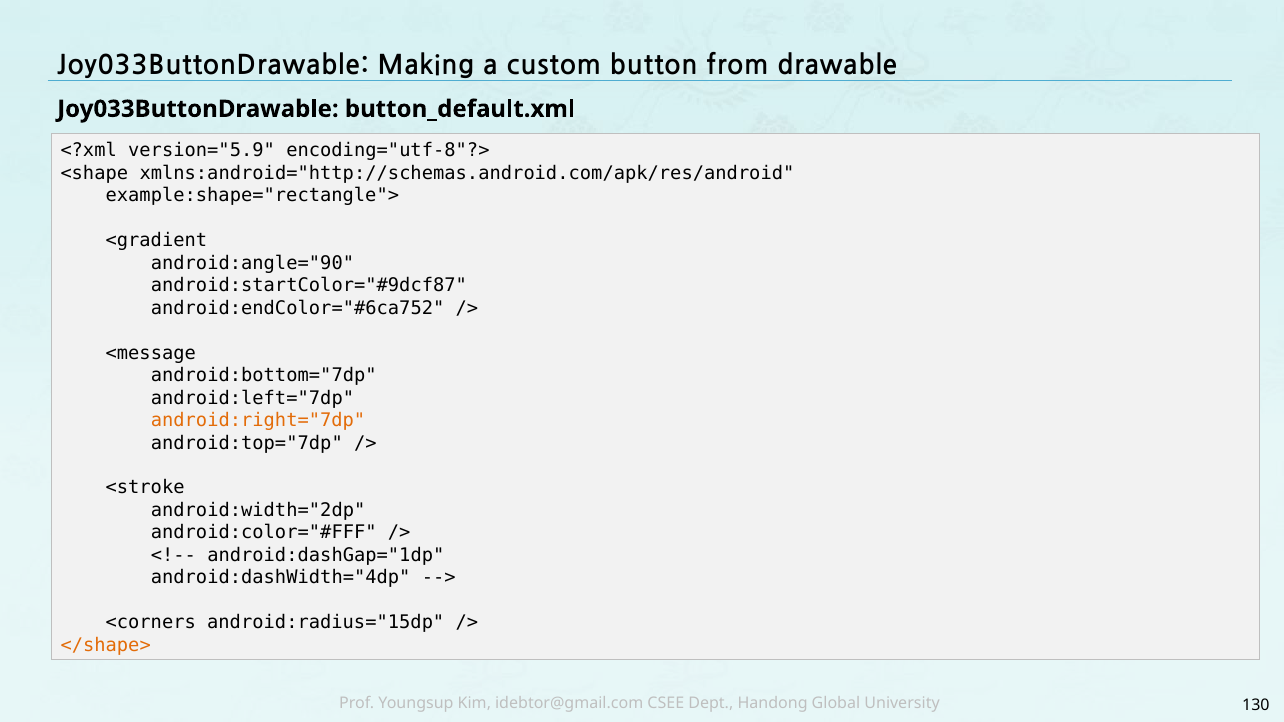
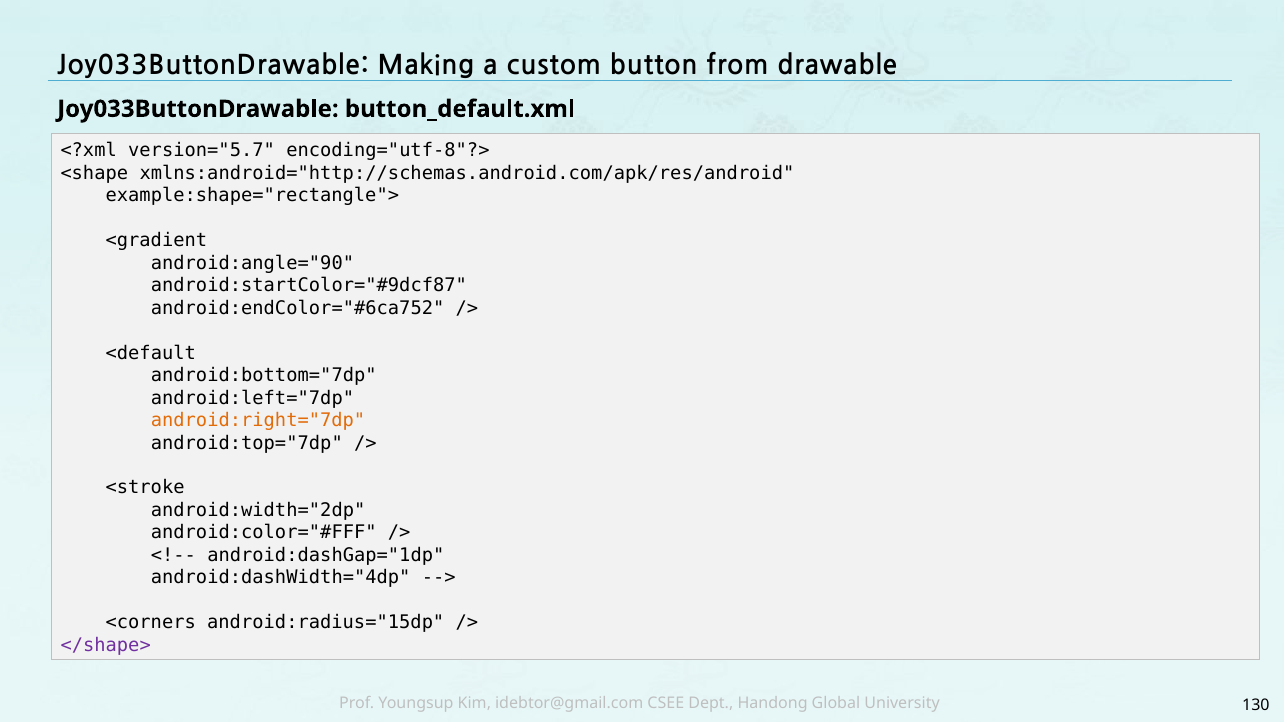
version="5.9: version="5.9 -> version="5.7
<message: <message -> <default
</shape> colour: orange -> purple
